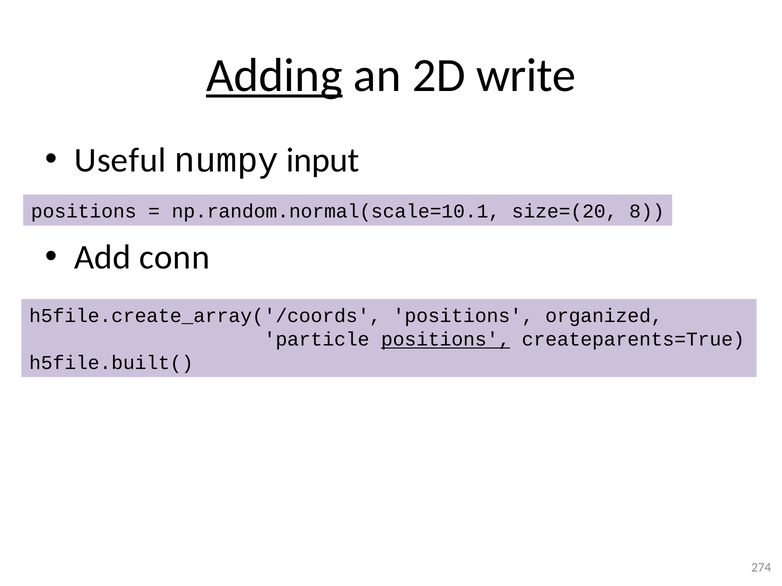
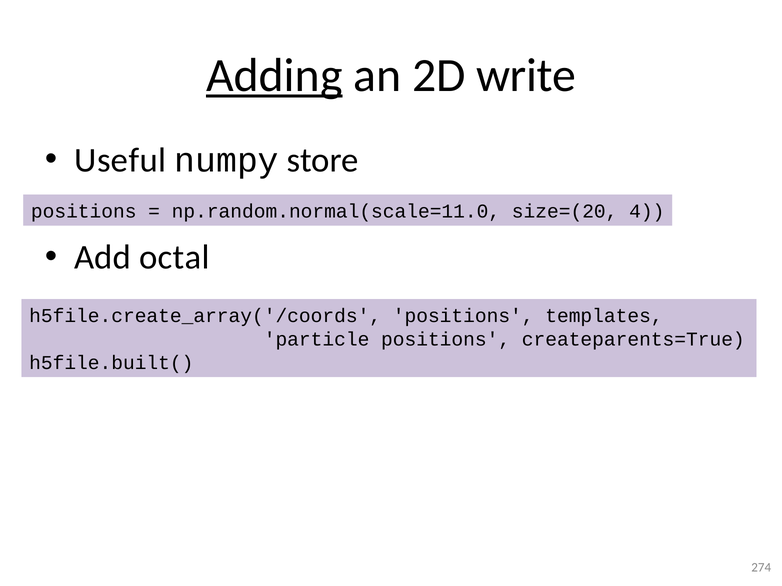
input: input -> store
np.random.normal(scale=10.1: np.random.normal(scale=10.1 -> np.random.normal(scale=11.0
8: 8 -> 4
conn: conn -> octal
organized: organized -> templates
positions at (446, 340) underline: present -> none
